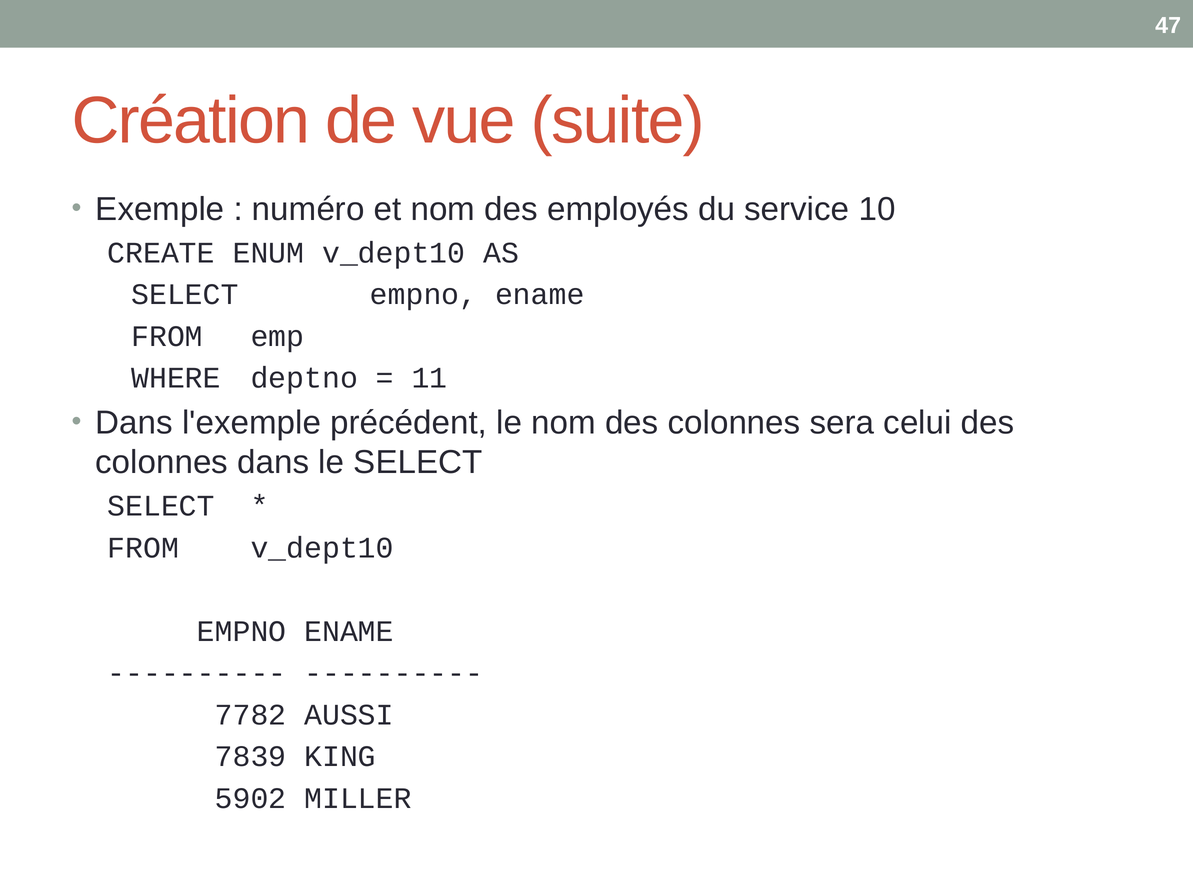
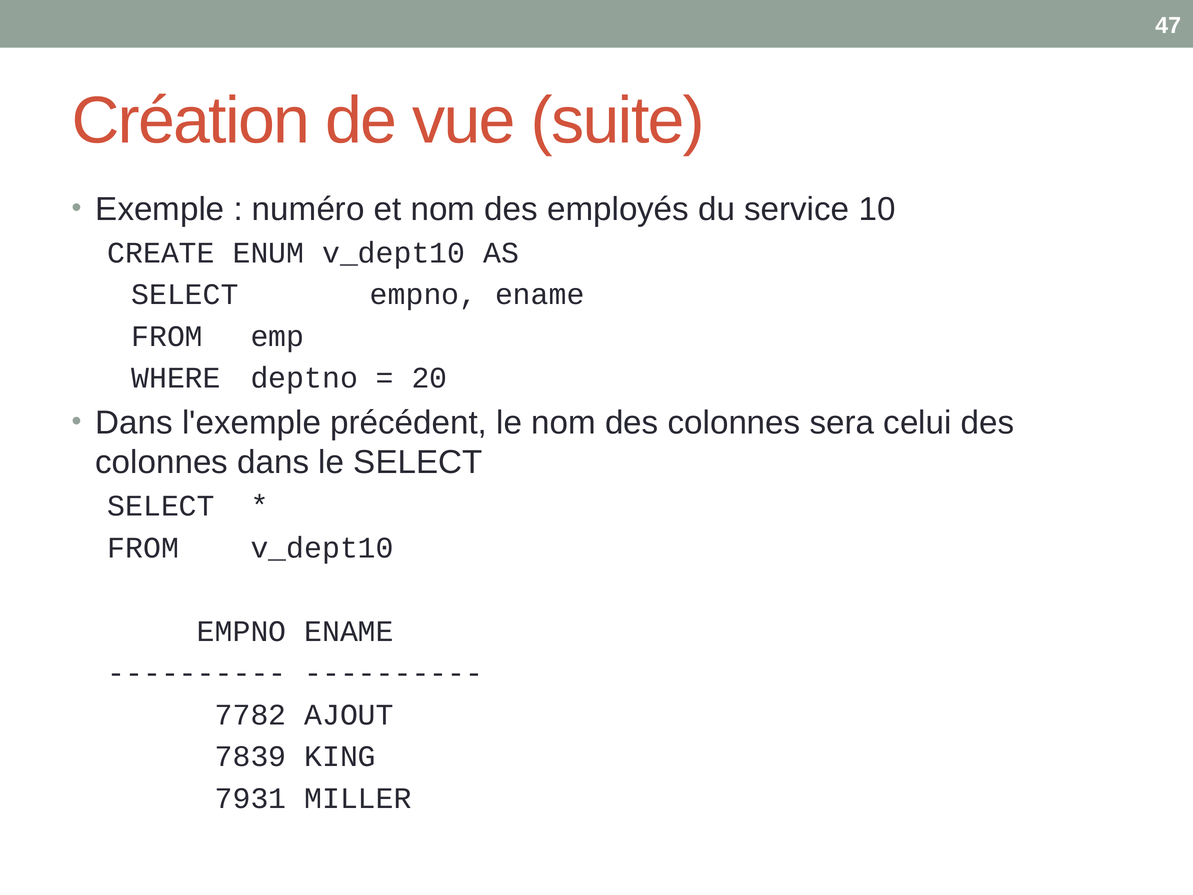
11: 11 -> 20
AUSSI: AUSSI -> AJOUT
5902: 5902 -> 7931
